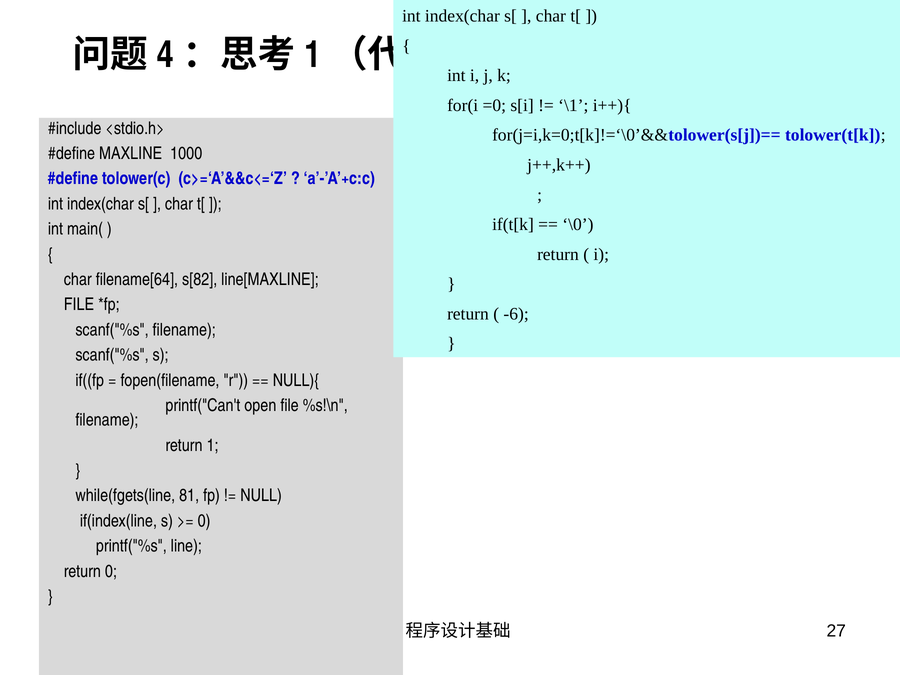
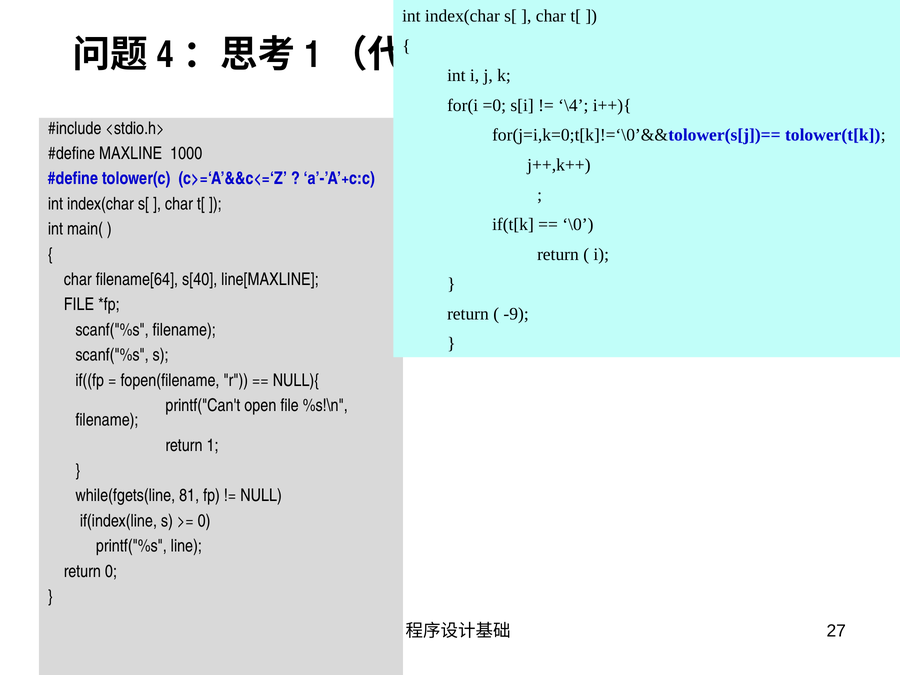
\1: \1 -> \4
s[82: s[82 -> s[40
-6: -6 -> -9
